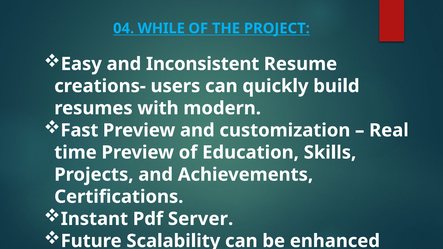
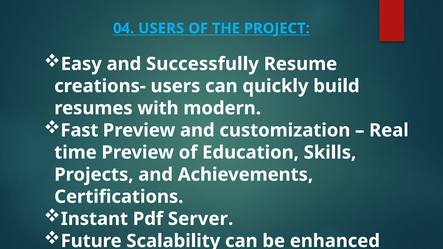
04 WHILE: WHILE -> USERS
Inconsistent: Inconsistent -> Successfully
